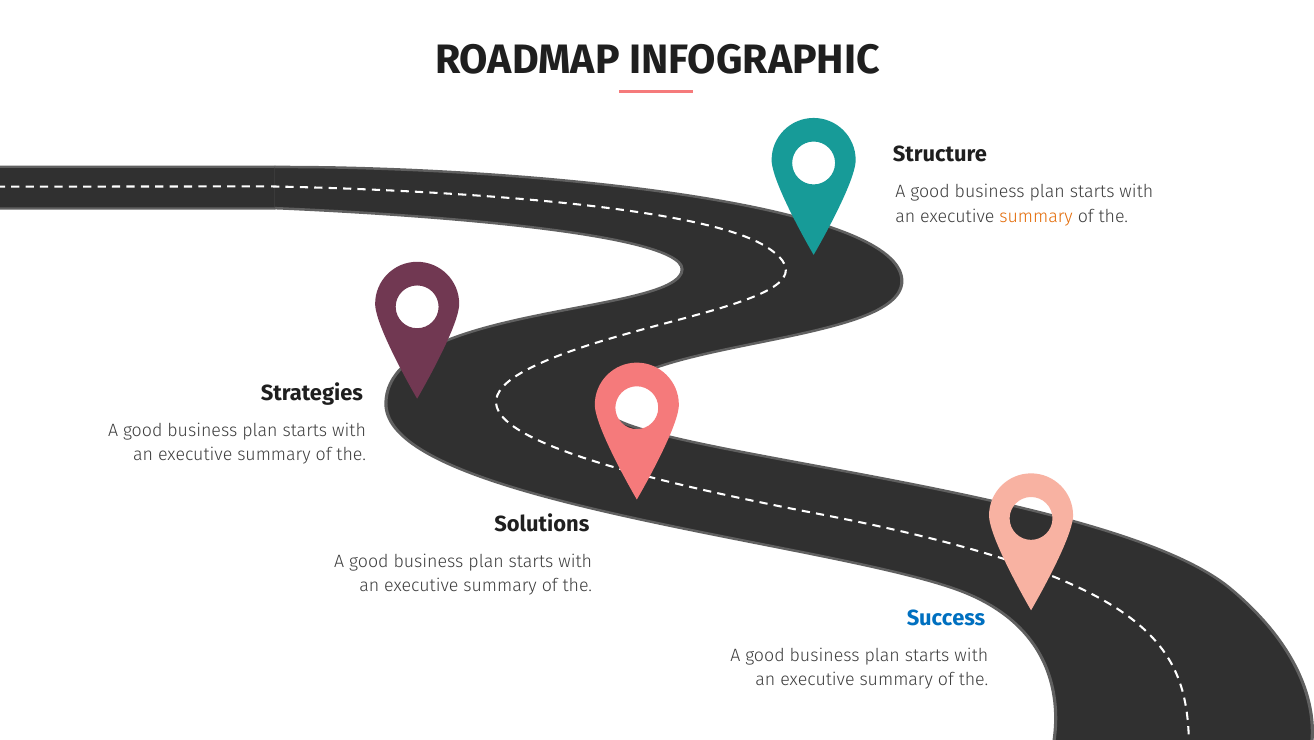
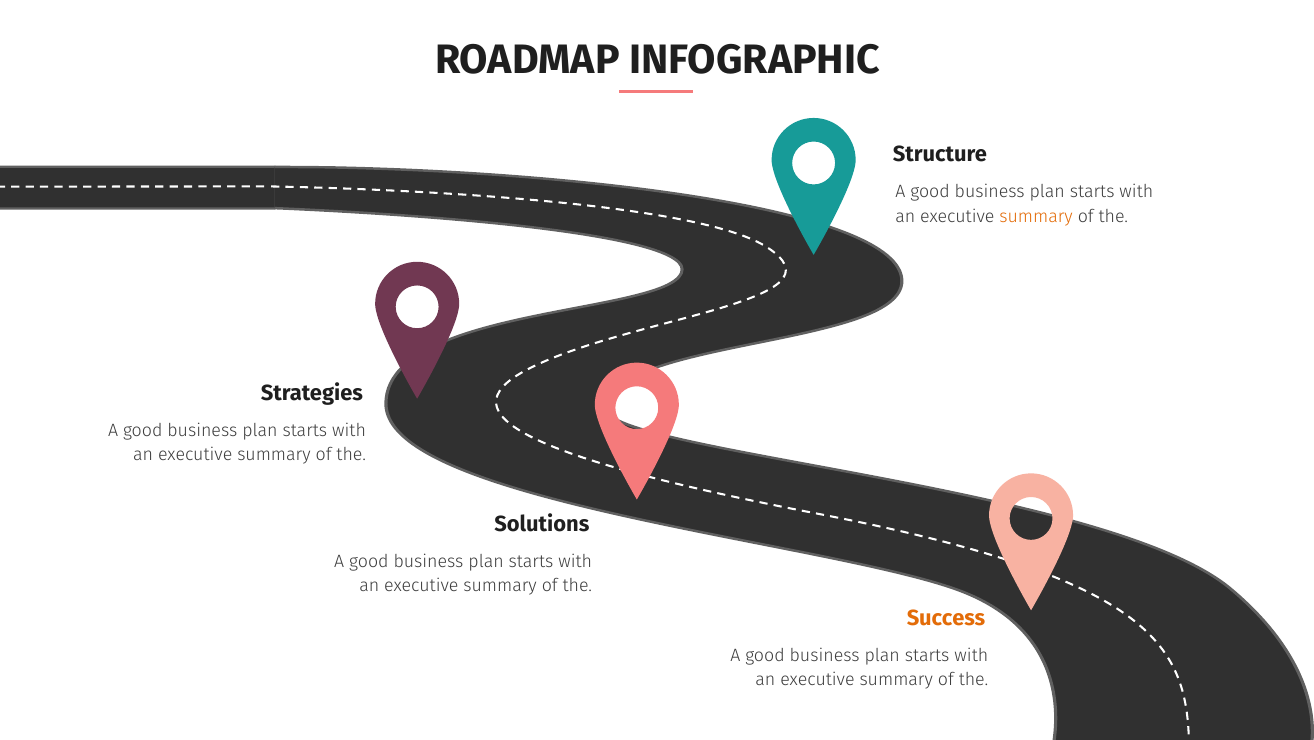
Success colour: blue -> orange
